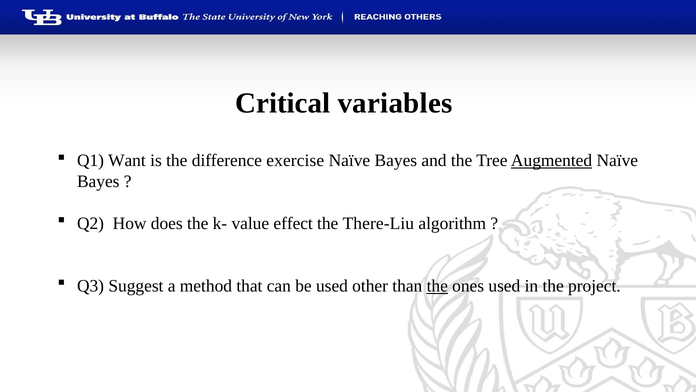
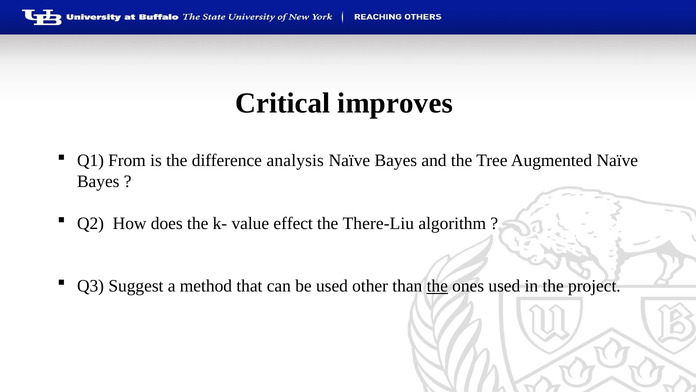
variables: variables -> improves
Want: Want -> From
exercise: exercise -> analysis
Augmented underline: present -> none
